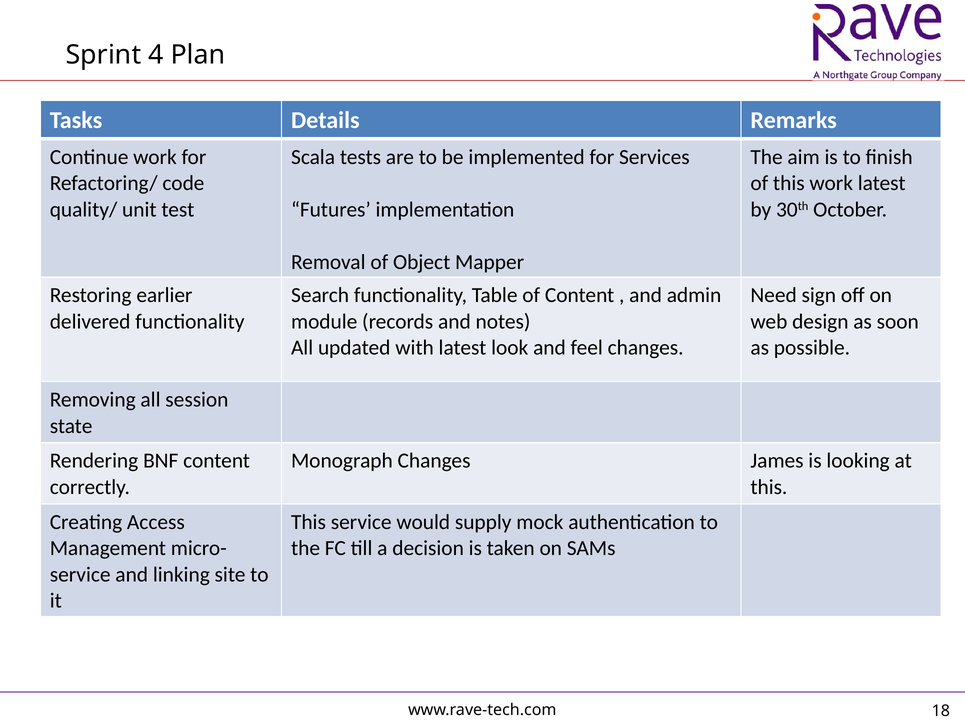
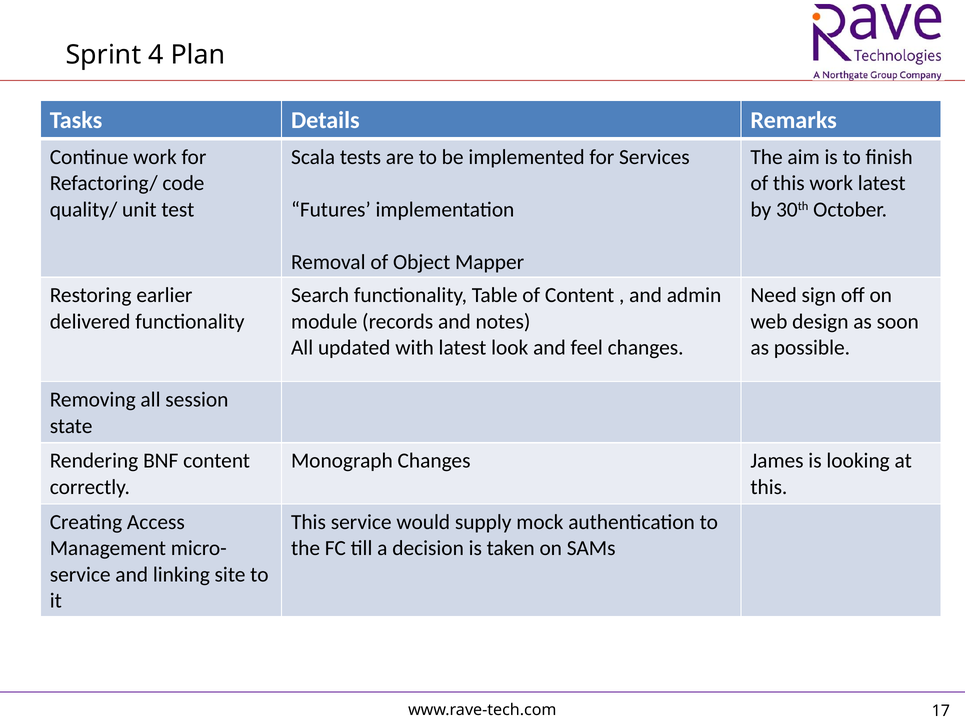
18: 18 -> 17
